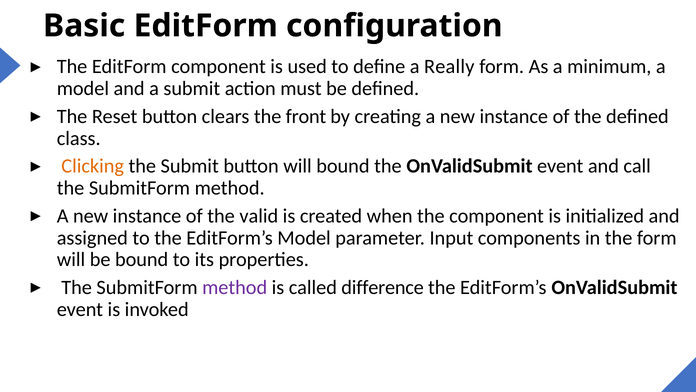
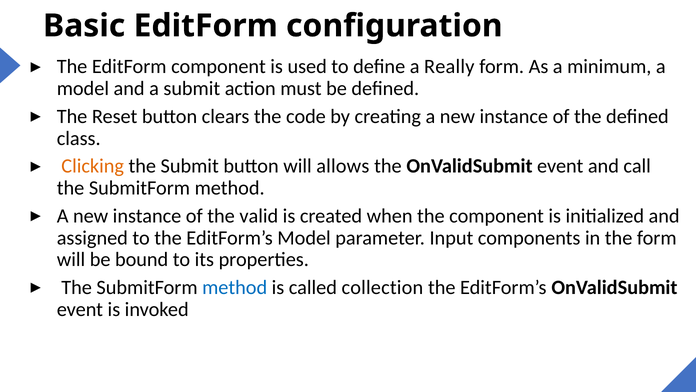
front: front -> code
will bound: bound -> allows
method at (235, 287) colour: purple -> blue
difference: difference -> collection
